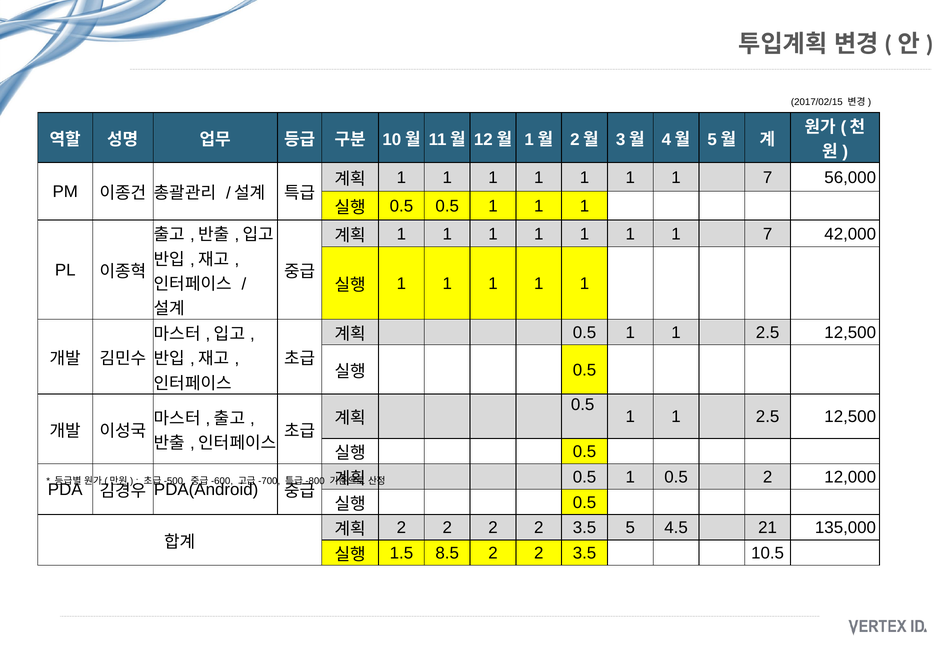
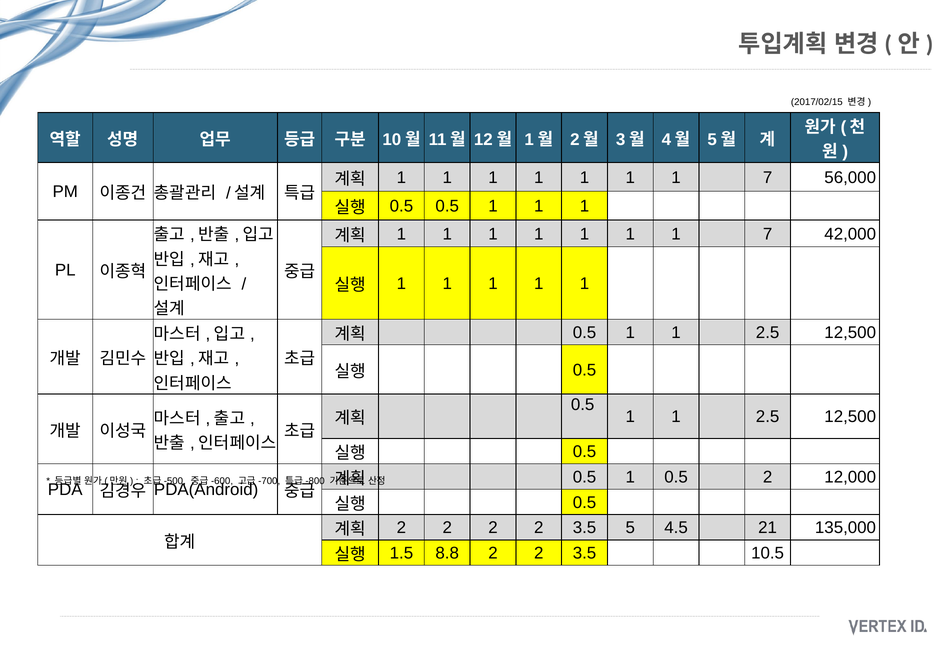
8.5: 8.5 -> 8.8
